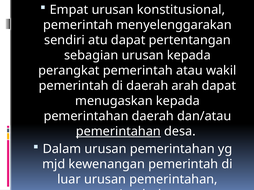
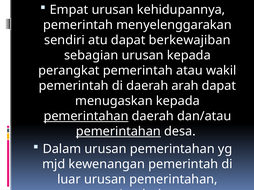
konstitusional: konstitusional -> kehidupannya
pertentangan: pertentangan -> berkewajiban
pemerintahan at (86, 116) underline: none -> present
